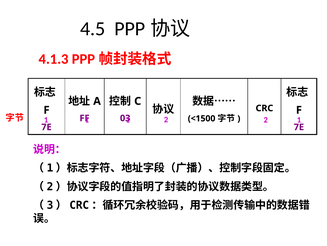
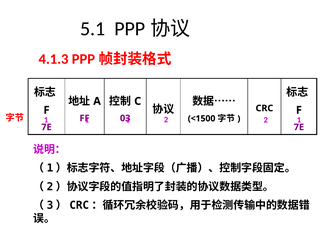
4.5: 4.5 -> 5.1
